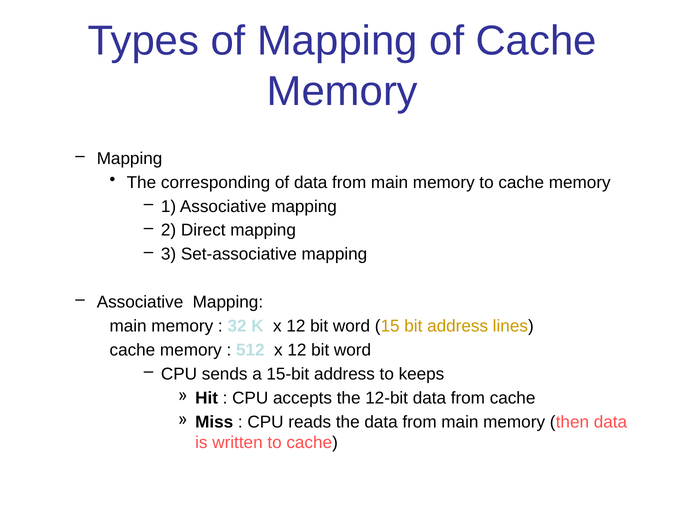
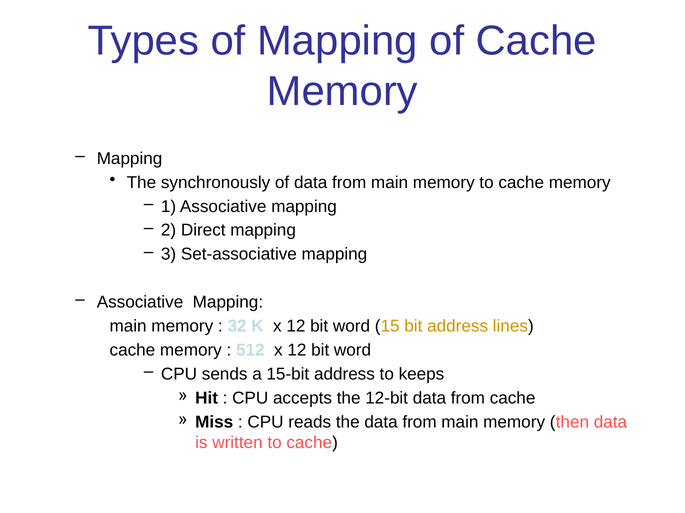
corresponding: corresponding -> synchronously
